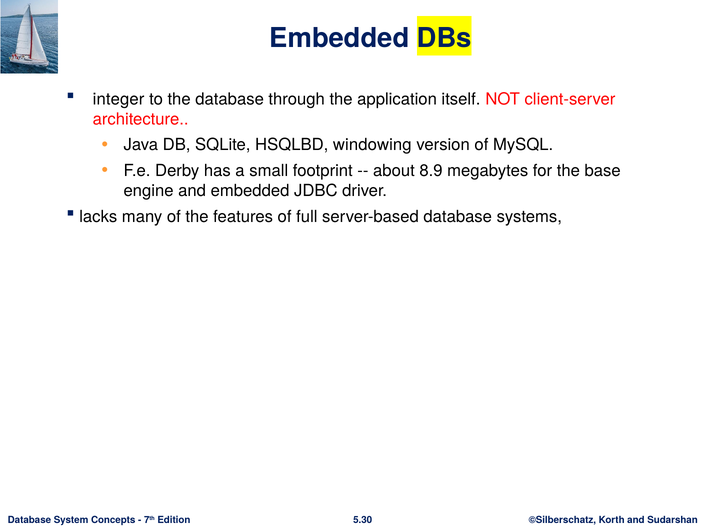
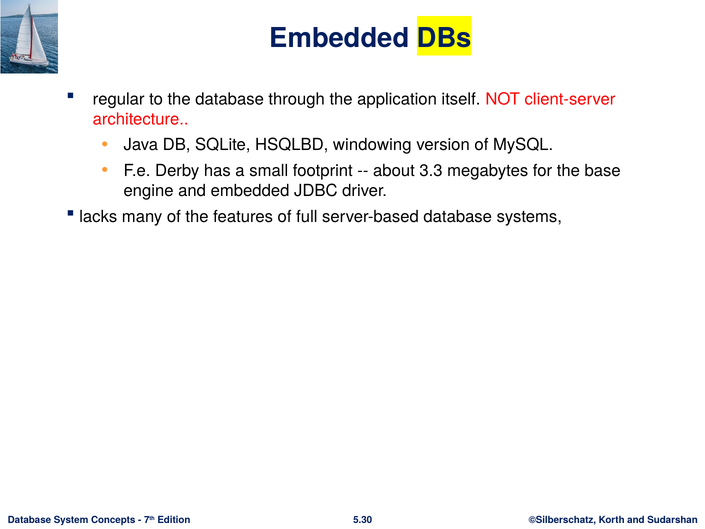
integer: integer -> regular
8.9: 8.9 -> 3.3
